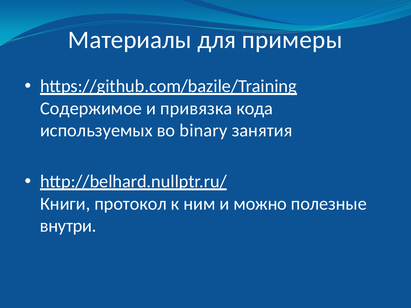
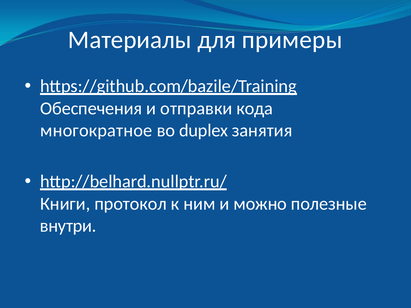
Содержимое: Содержимое -> Обеспечения
привязка: привязка -> отправки
используемых: используемых -> многократное
binary: binary -> duplex
